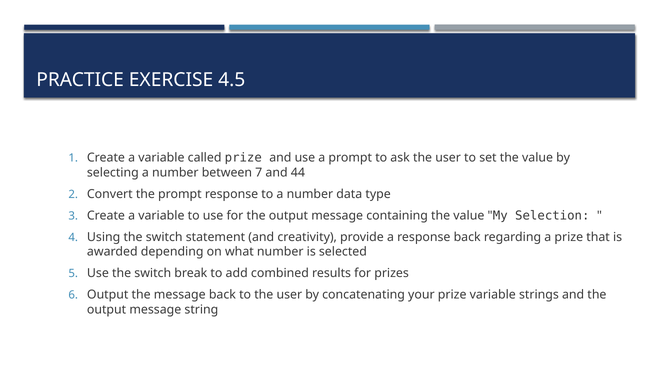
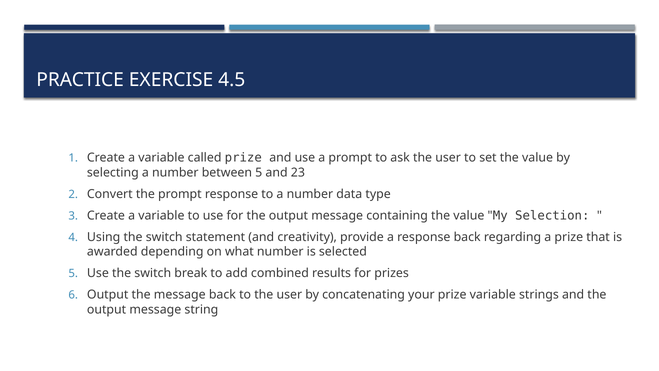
between 7: 7 -> 5
44: 44 -> 23
